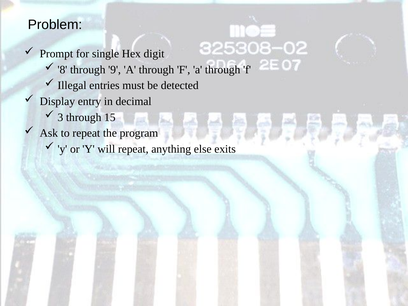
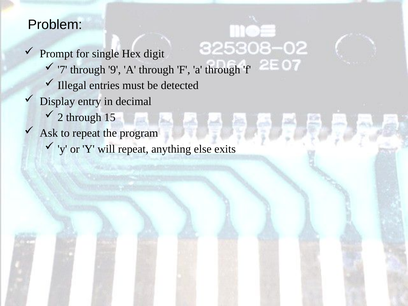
8: 8 -> 7
3: 3 -> 2
